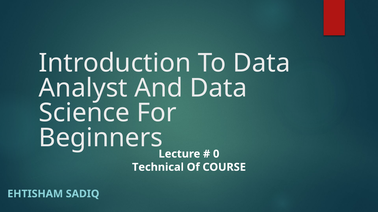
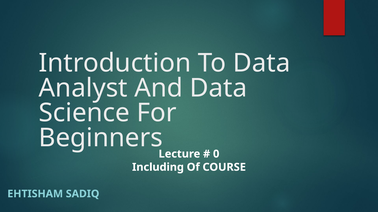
Technical: Technical -> Including
